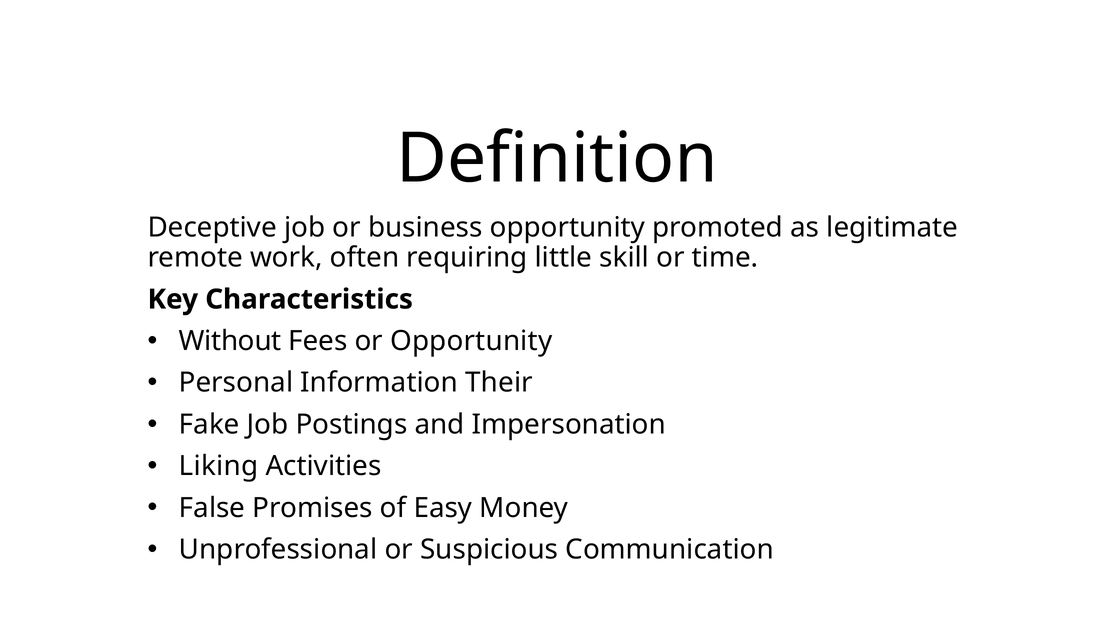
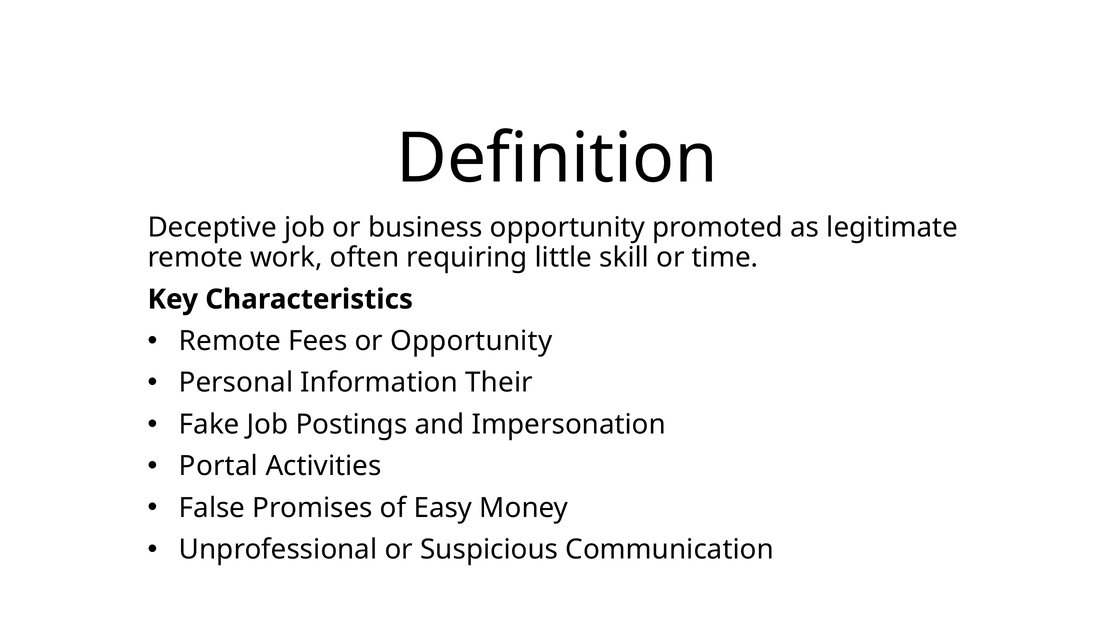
Without at (230, 341): Without -> Remote
Liking: Liking -> Portal
